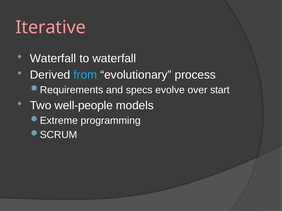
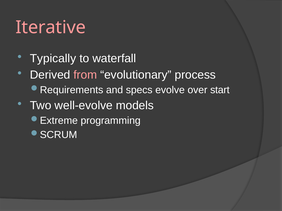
Waterfall at (53, 59): Waterfall -> Typically
from colour: light blue -> pink
well-people: well-people -> well-evolve
